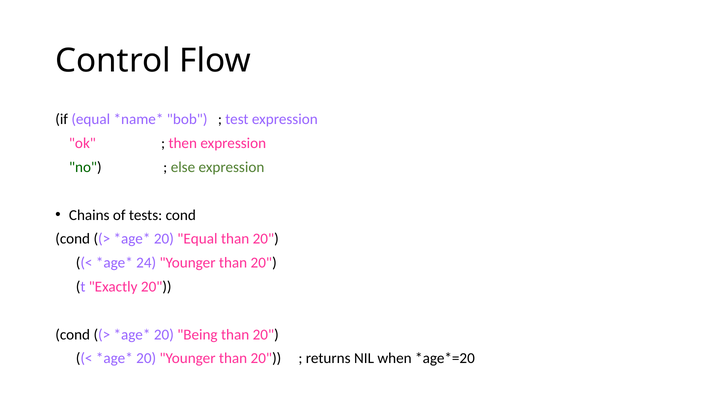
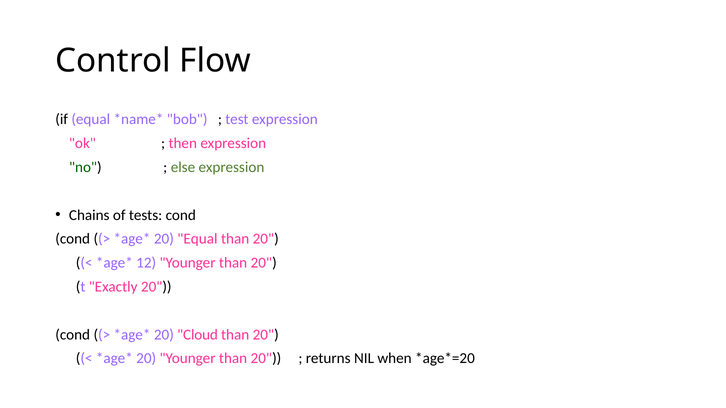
24: 24 -> 12
Being: Being -> Cloud
